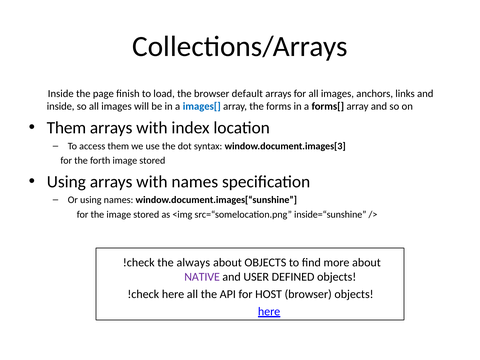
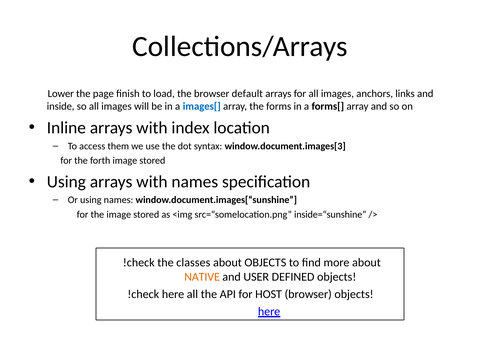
Inside at (61, 94): Inside -> Lower
Them at (66, 128): Them -> Inline
always: always -> classes
NATIVE colour: purple -> orange
